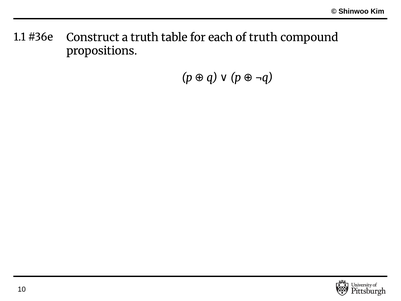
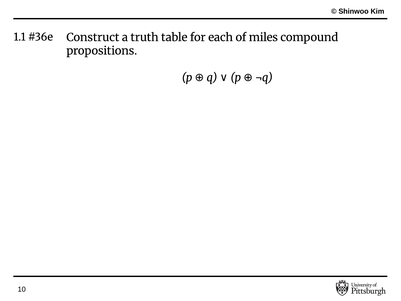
of truth: truth -> miles
